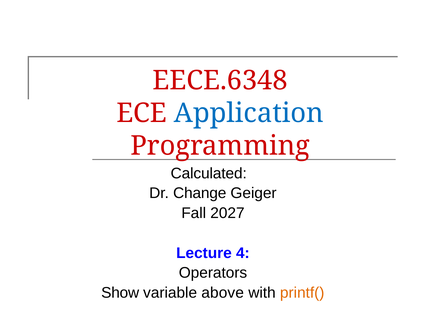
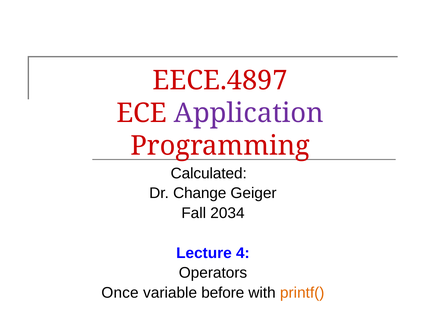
EECE.6348: EECE.6348 -> EECE.4897
Application colour: blue -> purple
2027: 2027 -> 2034
Show: Show -> Once
above: above -> before
